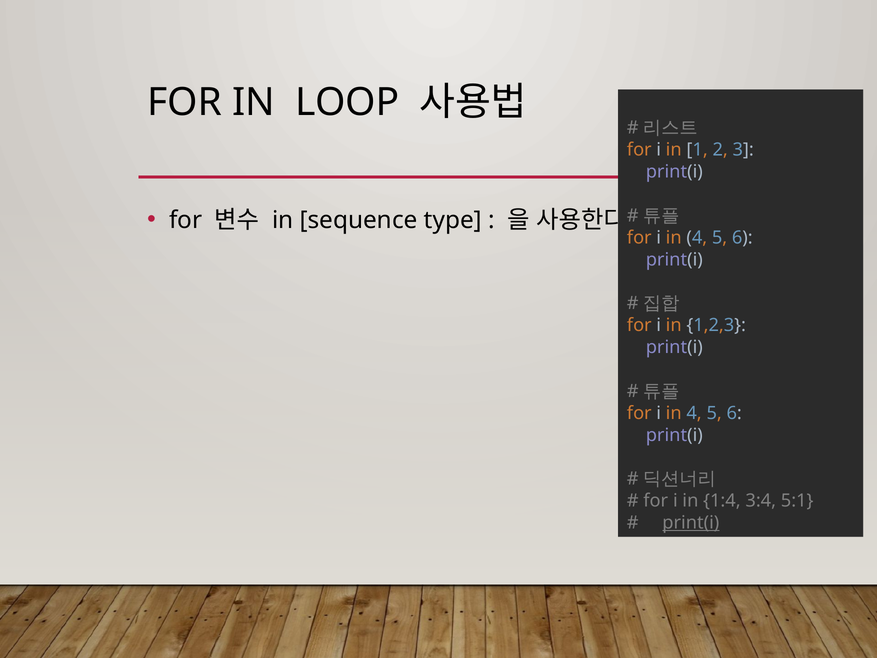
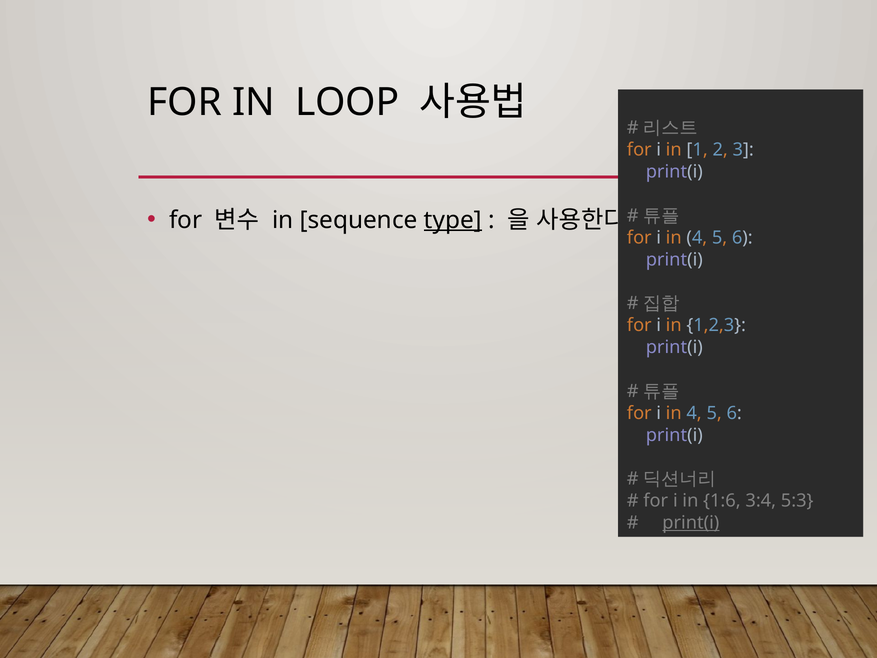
type underline: none -> present
1:4: 1:4 -> 1:6
5:1: 5:1 -> 5:3
